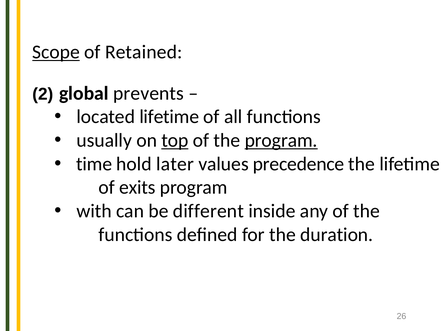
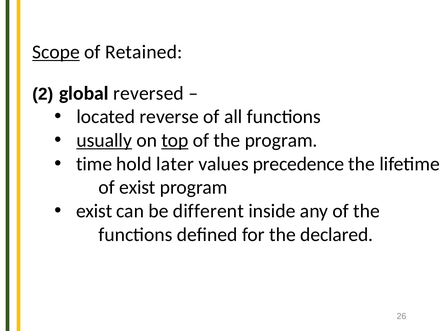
prevents: prevents -> reversed
located lifetime: lifetime -> reverse
usually underline: none -> present
program at (281, 140) underline: present -> none
of exits: exits -> exist
with at (94, 211): with -> exist
duration: duration -> declared
